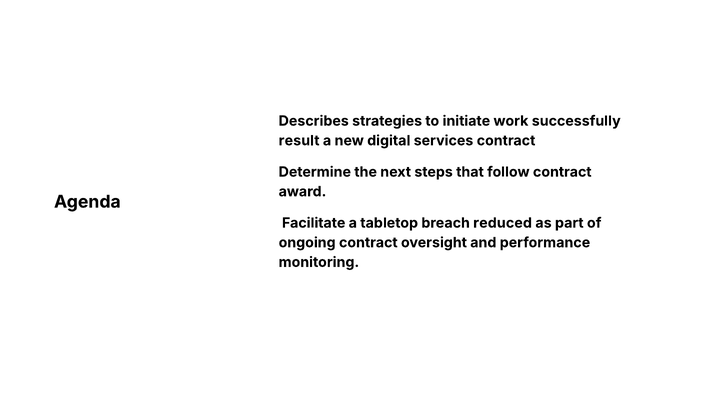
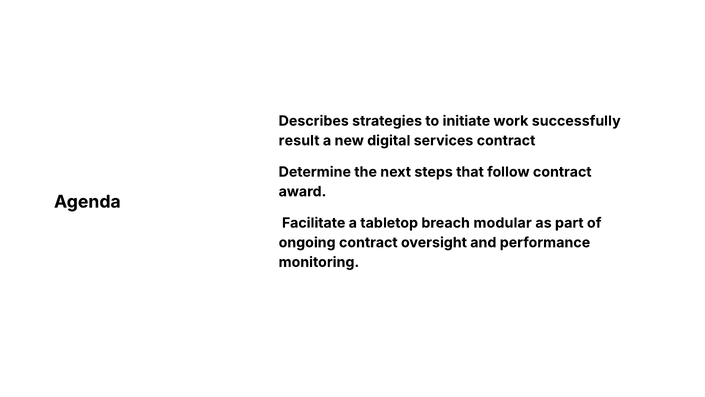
reduced: reduced -> modular
